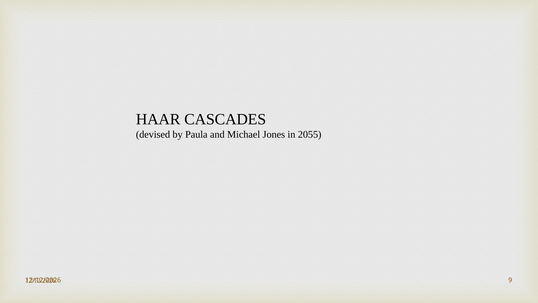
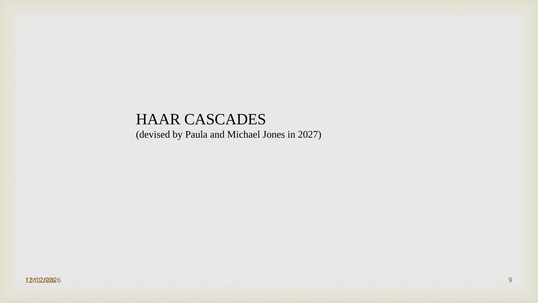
2055: 2055 -> 2027
